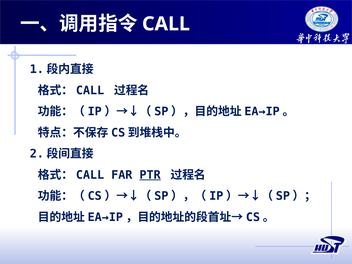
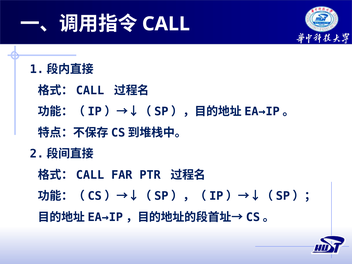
PTR underline: present -> none
